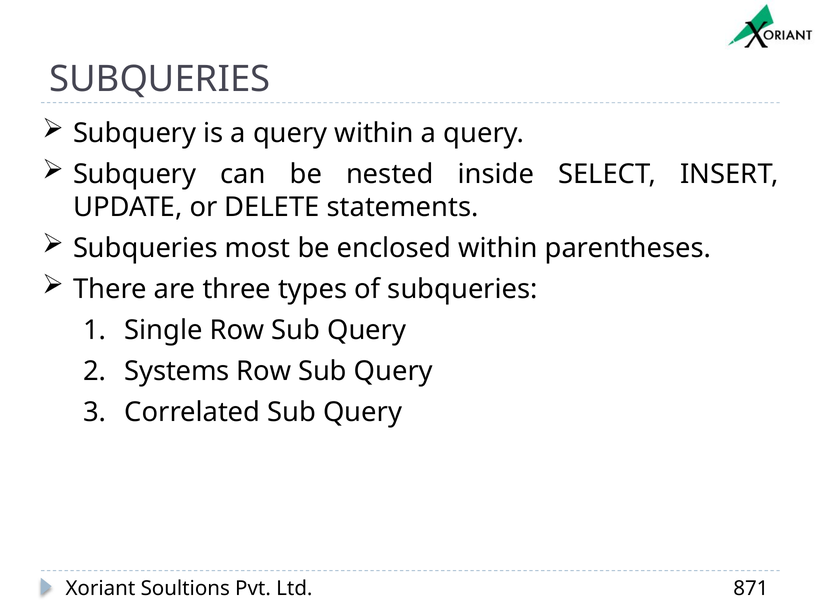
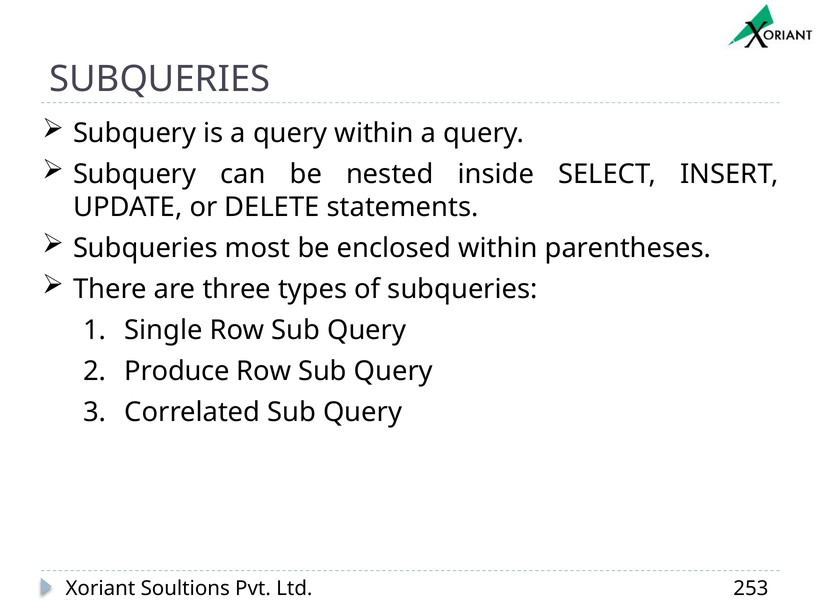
Systems: Systems -> Produce
871: 871 -> 253
